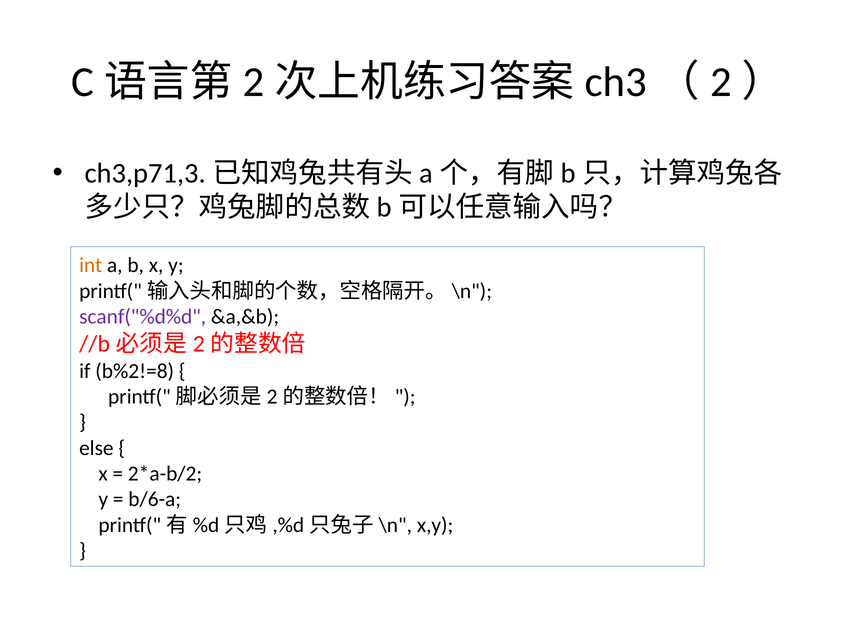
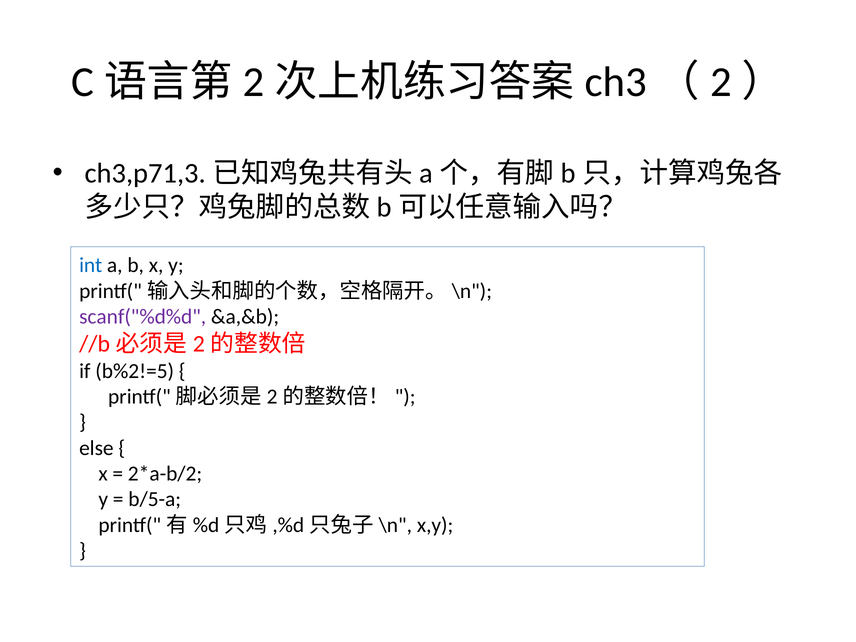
int colour: orange -> blue
b%2!=8: b%2!=8 -> b%2!=5
b/6-a: b/6-a -> b/5-a
